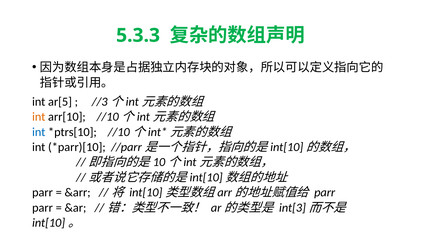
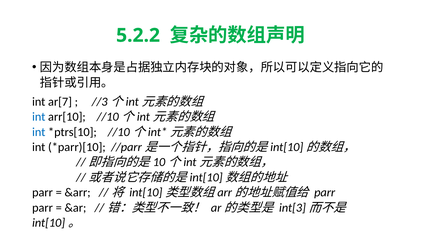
5.3.3: 5.3.3 -> 5.2.2
ar[5: ar[5 -> ar[7
int at (39, 117) colour: orange -> blue
